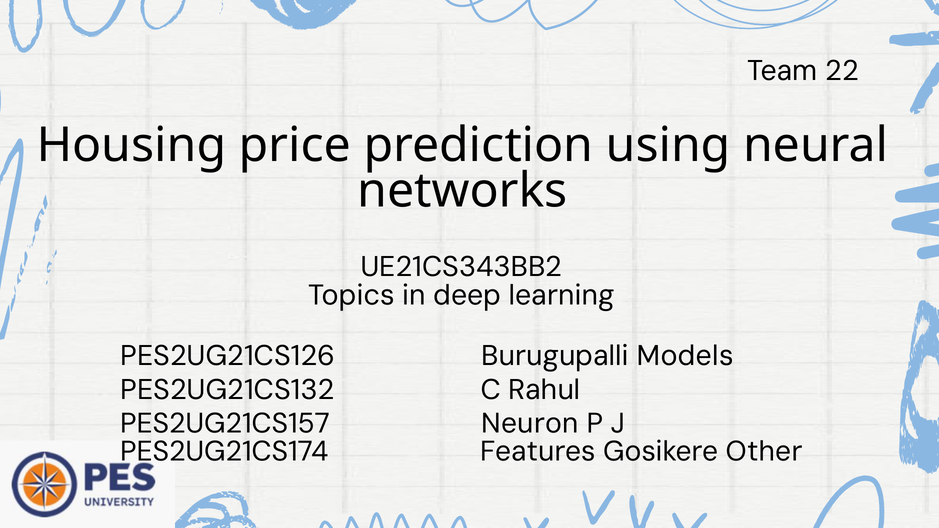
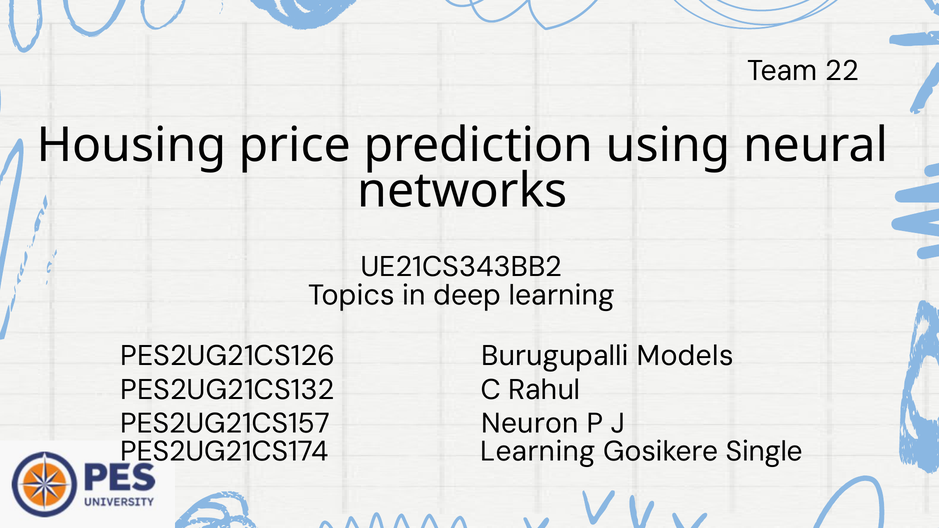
PES2UG21CS174 Features: Features -> Learning
Other: Other -> Single
